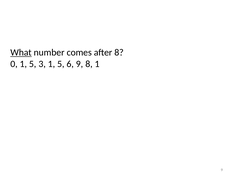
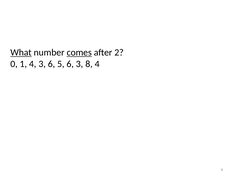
comes underline: none -> present
after 8: 8 -> 2
0 1 5: 5 -> 4
3 1: 1 -> 6
6 9: 9 -> 3
8 1: 1 -> 4
